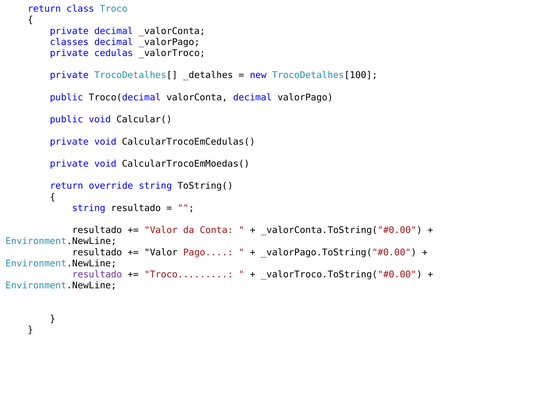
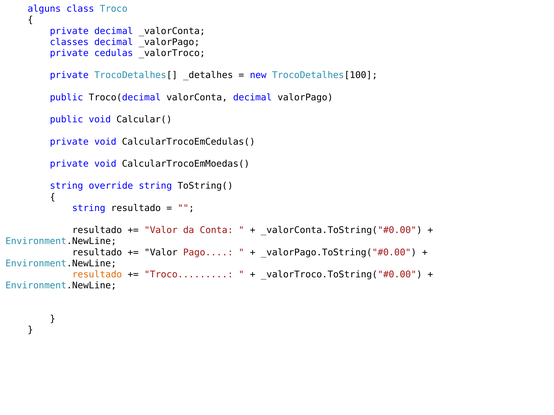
return at (44, 9): return -> alguns
return at (67, 186): return -> string
resultado at (97, 275) colour: purple -> orange
